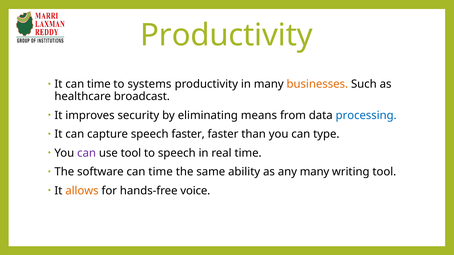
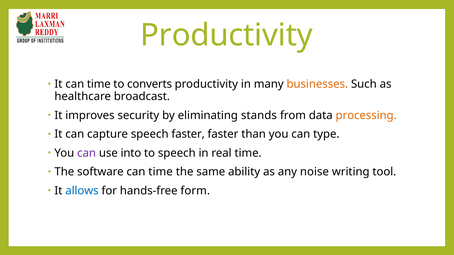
systems: systems -> converts
means: means -> stands
processing colour: blue -> orange
use tool: tool -> into
any many: many -> noise
allows colour: orange -> blue
voice: voice -> form
